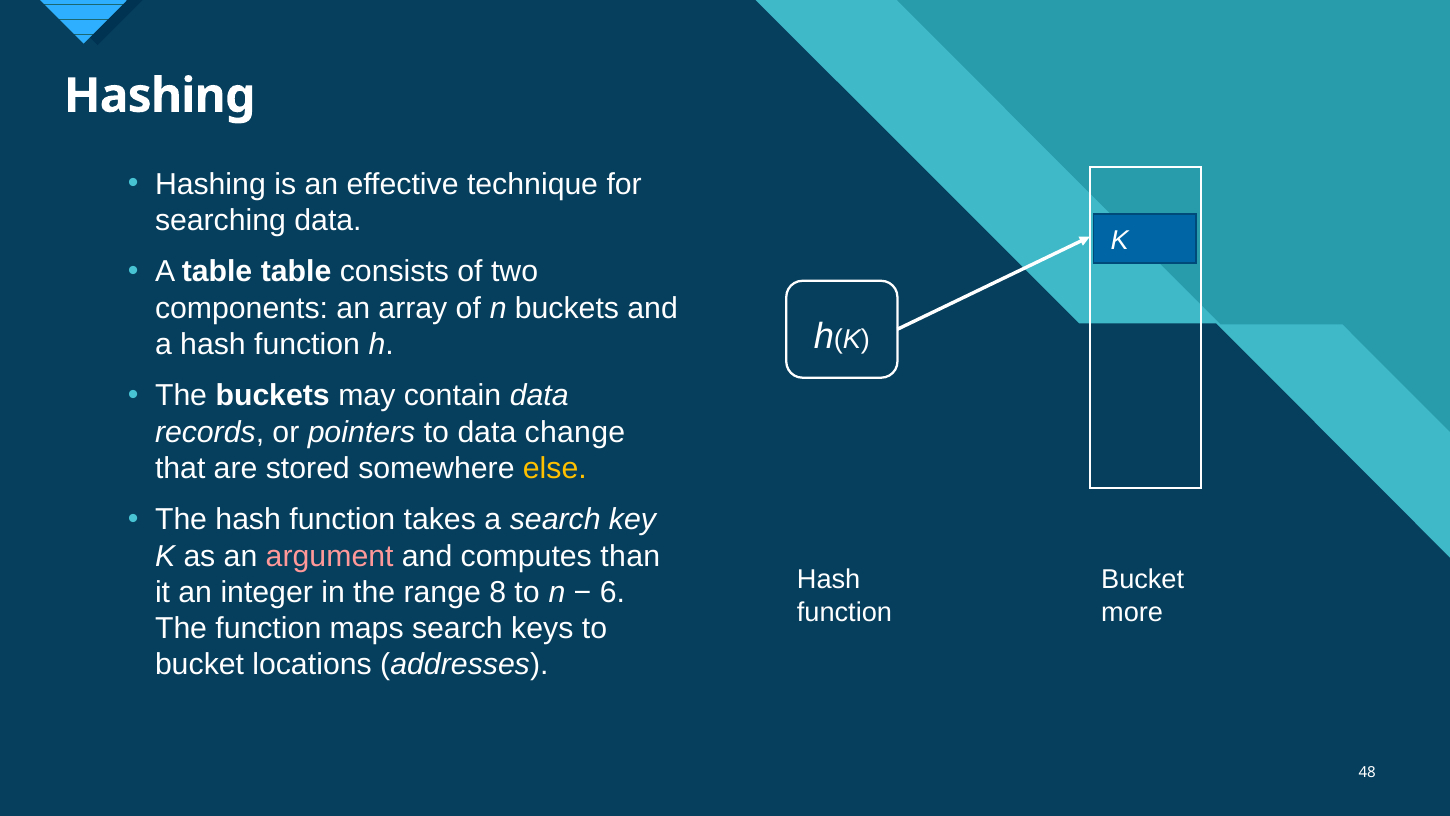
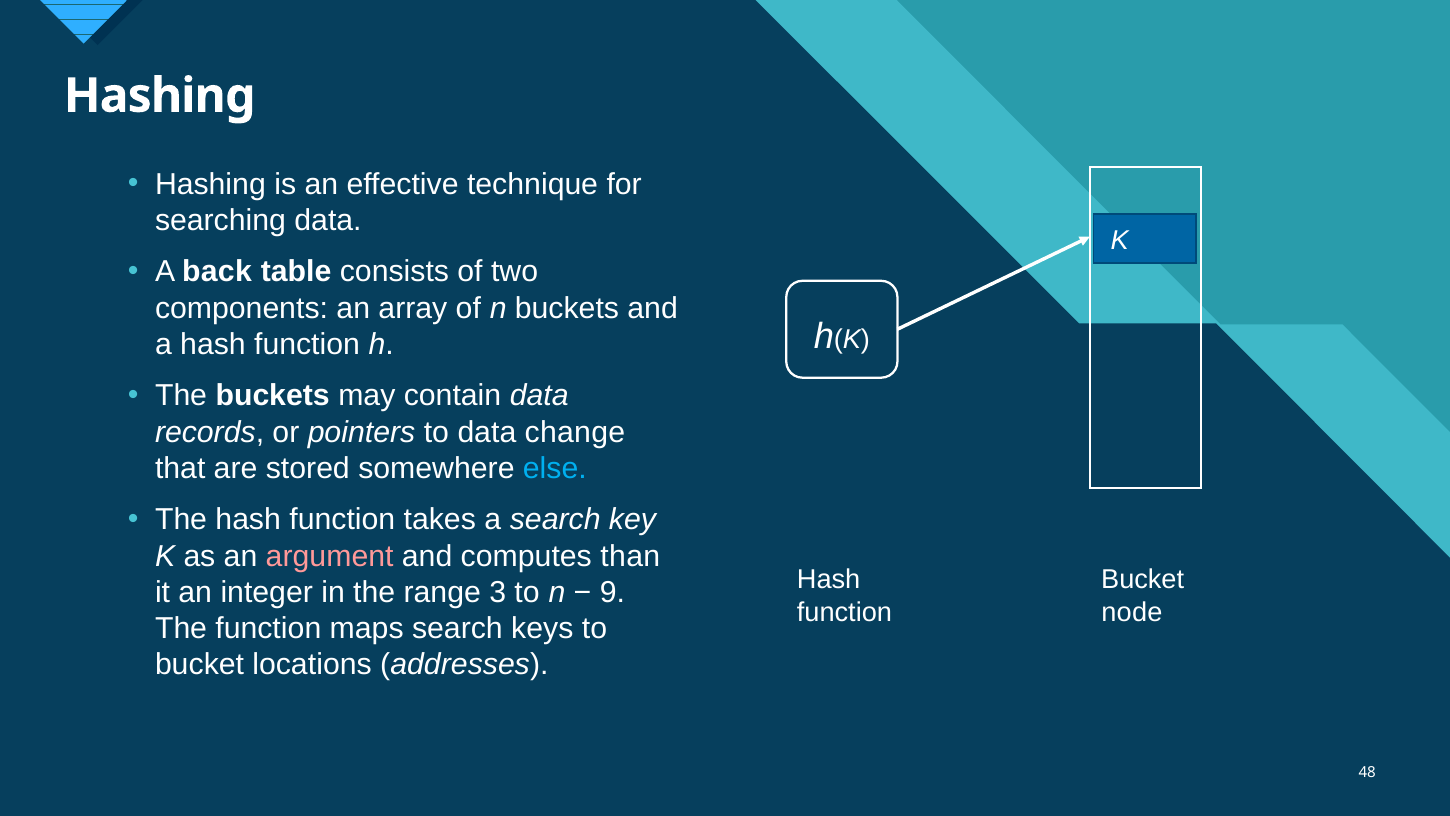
A table: table -> back
else colour: yellow -> light blue
8: 8 -> 3
6: 6 -> 9
more: more -> node
